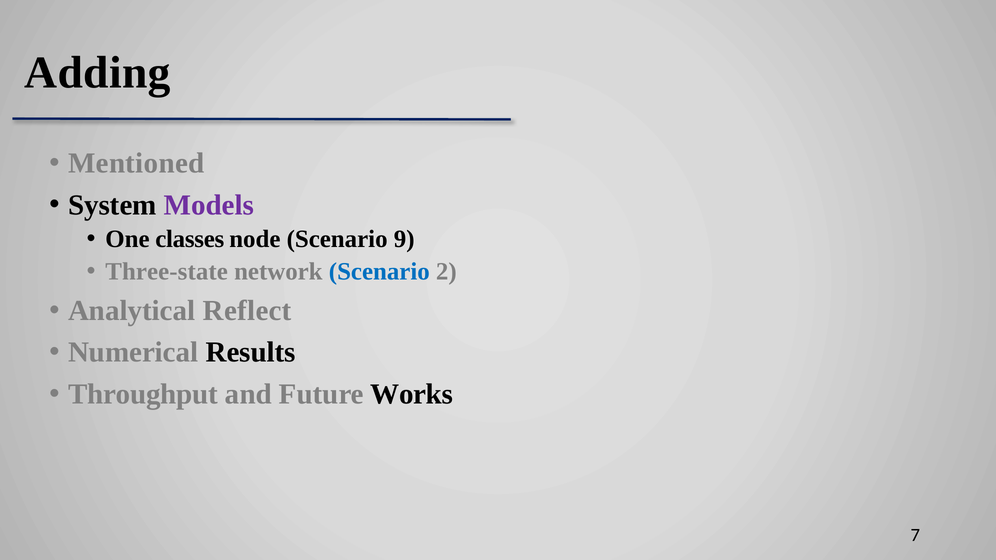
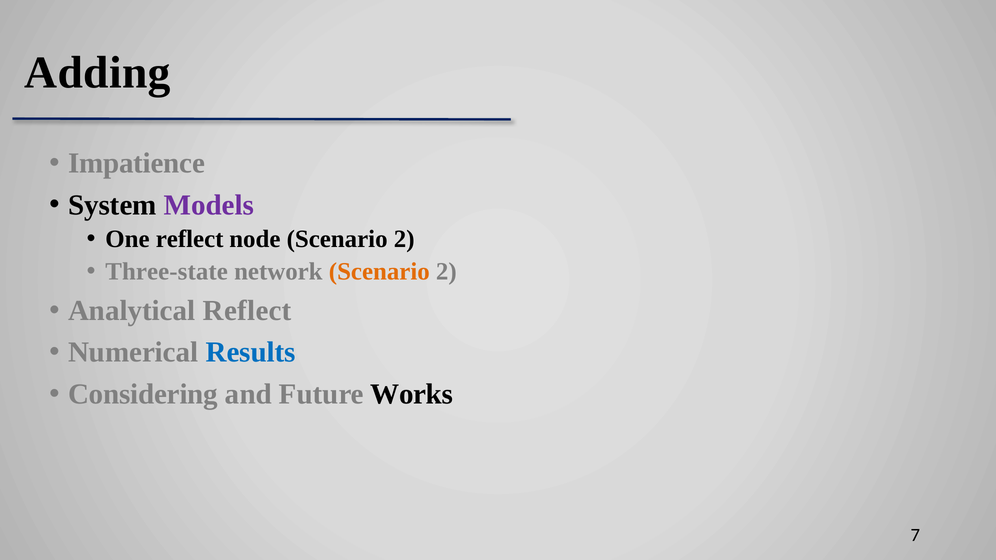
Mentioned: Mentioned -> Impatience
One classes: classes -> reflect
node Scenario 9: 9 -> 2
Scenario at (379, 271) colour: blue -> orange
Results colour: black -> blue
Throughput: Throughput -> Considering
